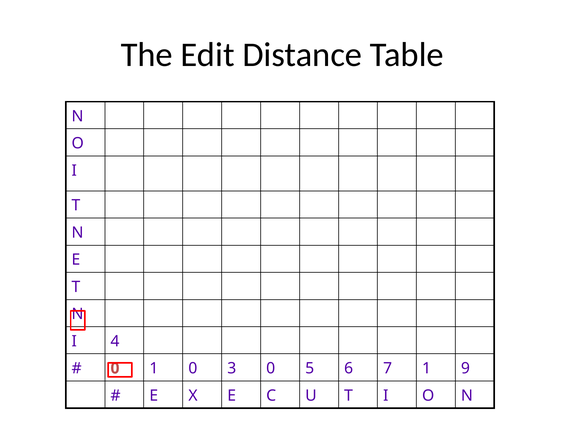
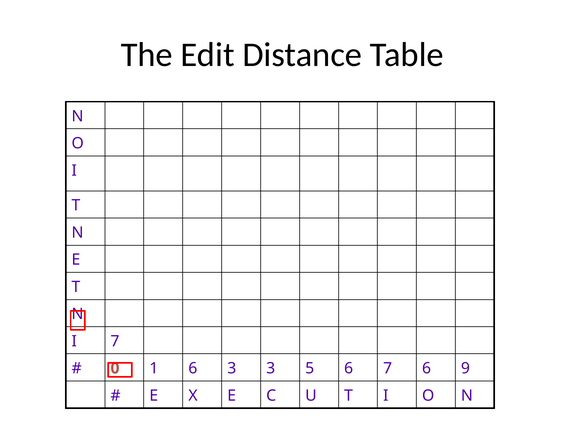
I 4: 4 -> 7
1 0: 0 -> 6
3 0: 0 -> 3
7 1: 1 -> 6
